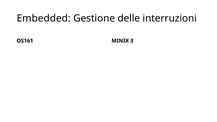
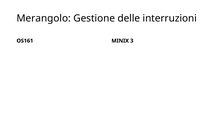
Embedded: Embedded -> Merangolo
